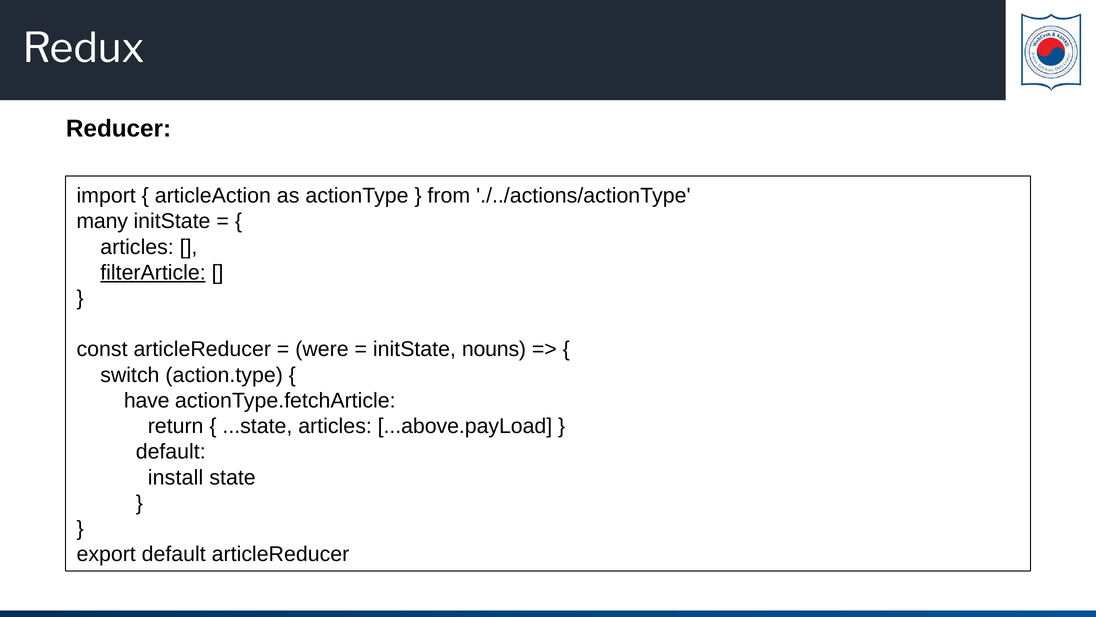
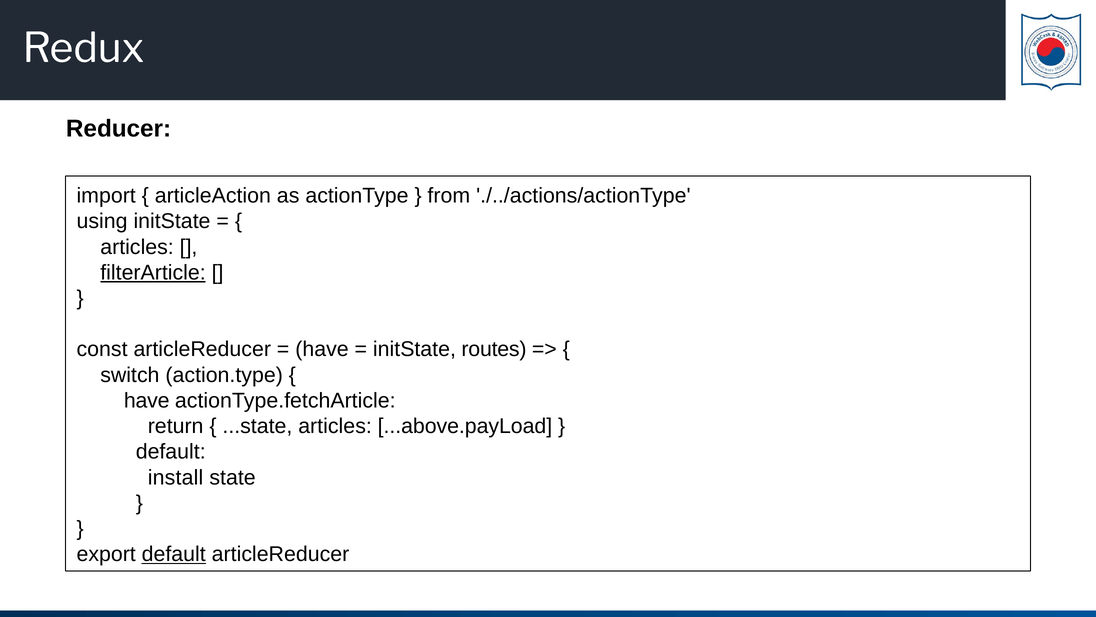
many: many -> using
were at (322, 349): were -> have
nouns: nouns -> routes
default at (174, 554) underline: none -> present
